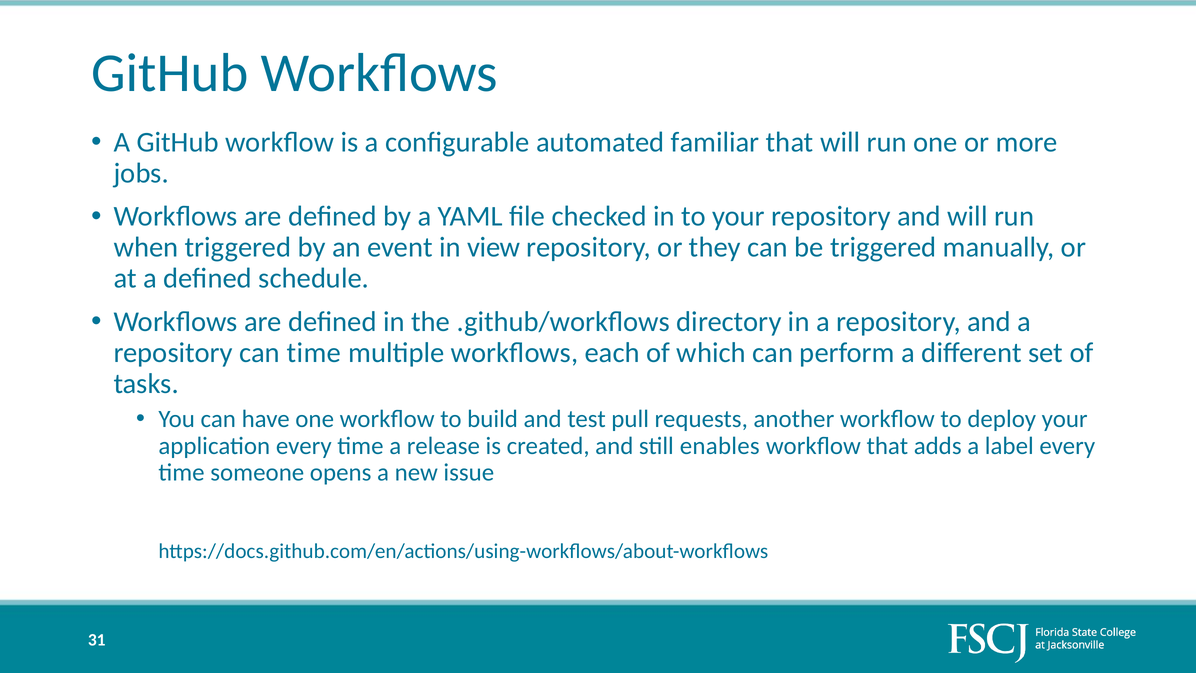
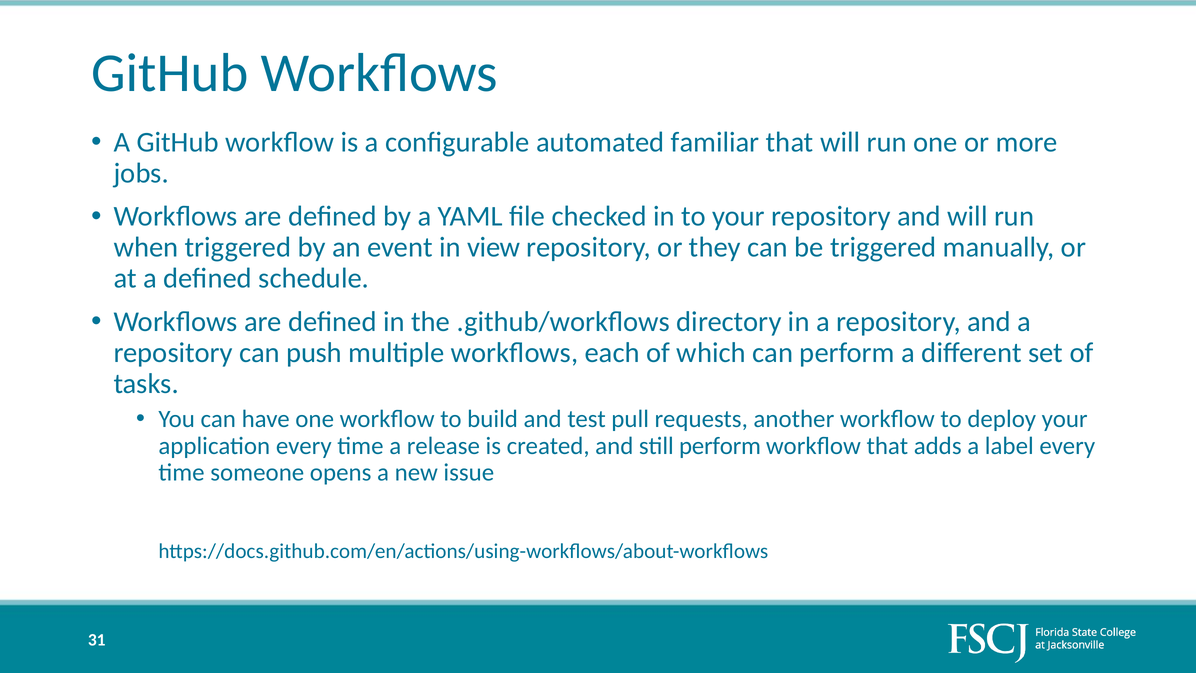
can time: time -> push
still enables: enables -> perform
